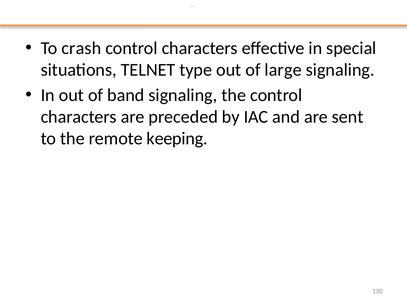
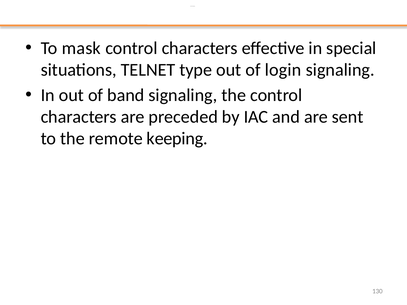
crash: crash -> mask
large: large -> login
